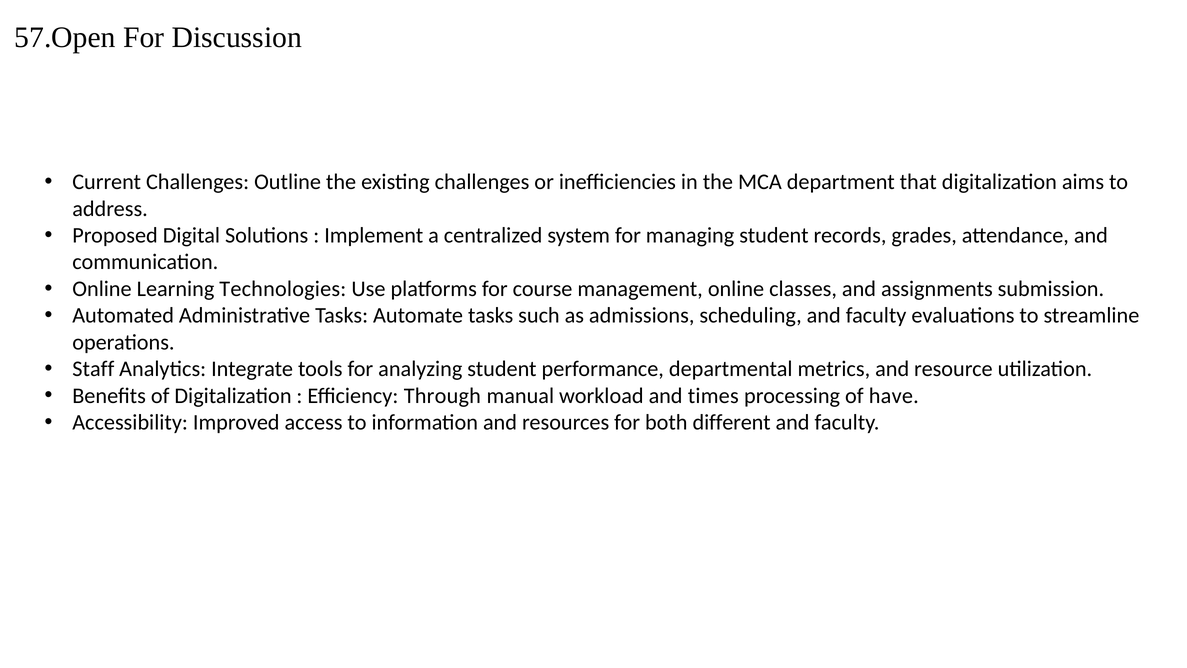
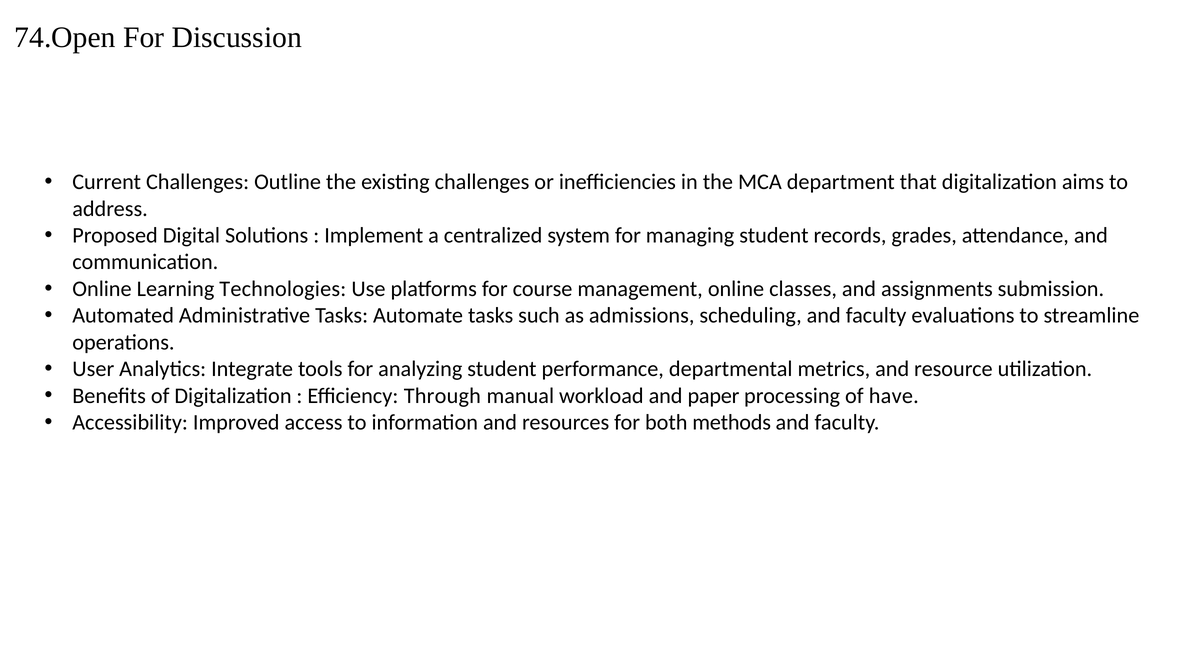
57.Open: 57.Open -> 74.Open
Staff: Staff -> User
times: times -> paper
different: different -> methods
